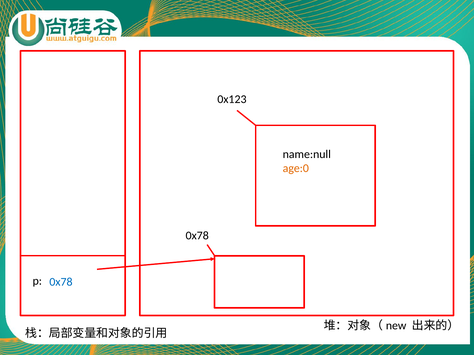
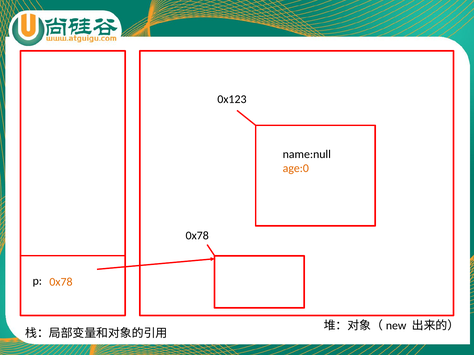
0x78 at (61, 282) colour: blue -> orange
